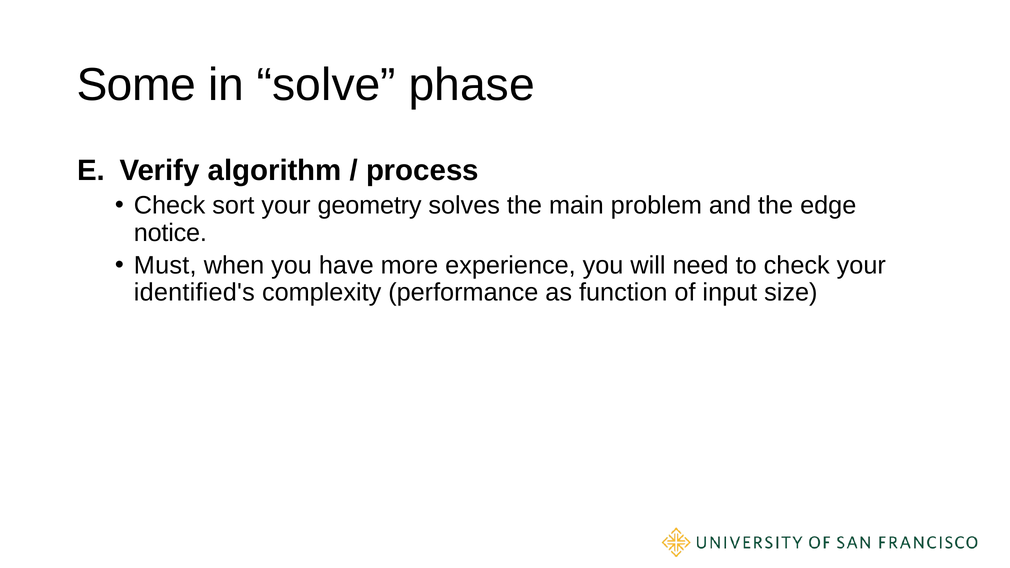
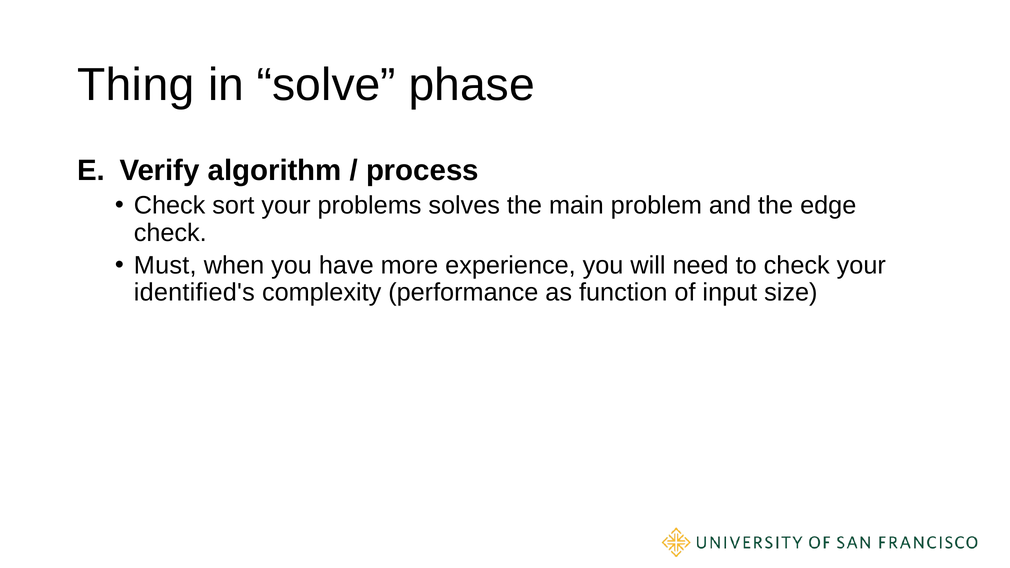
Some: Some -> Thing
geometry: geometry -> problems
notice at (170, 233): notice -> check
